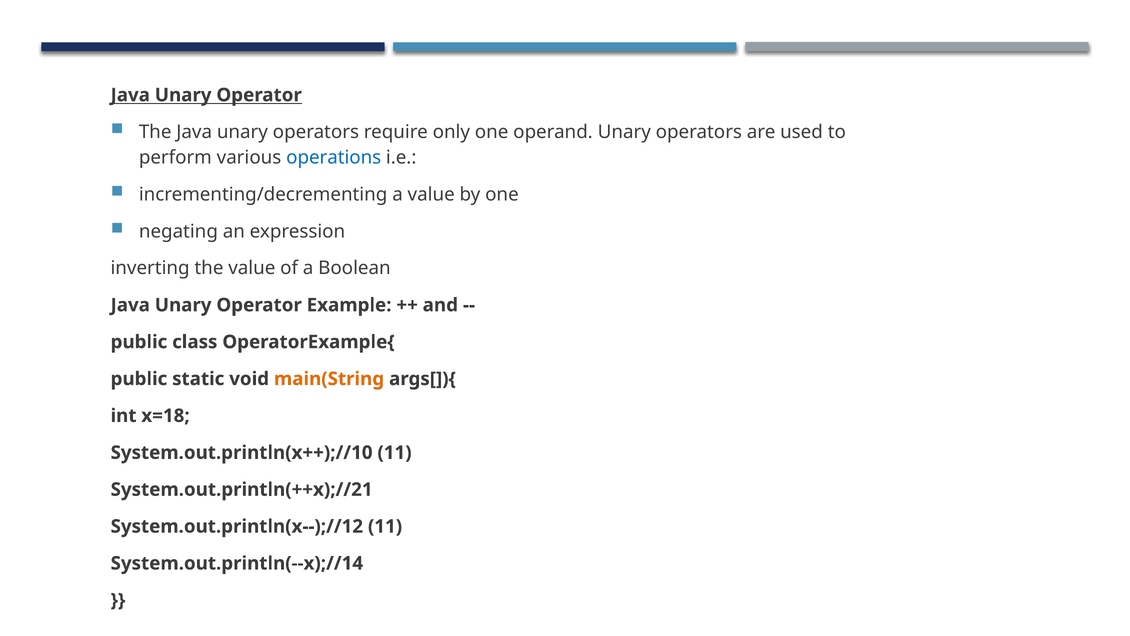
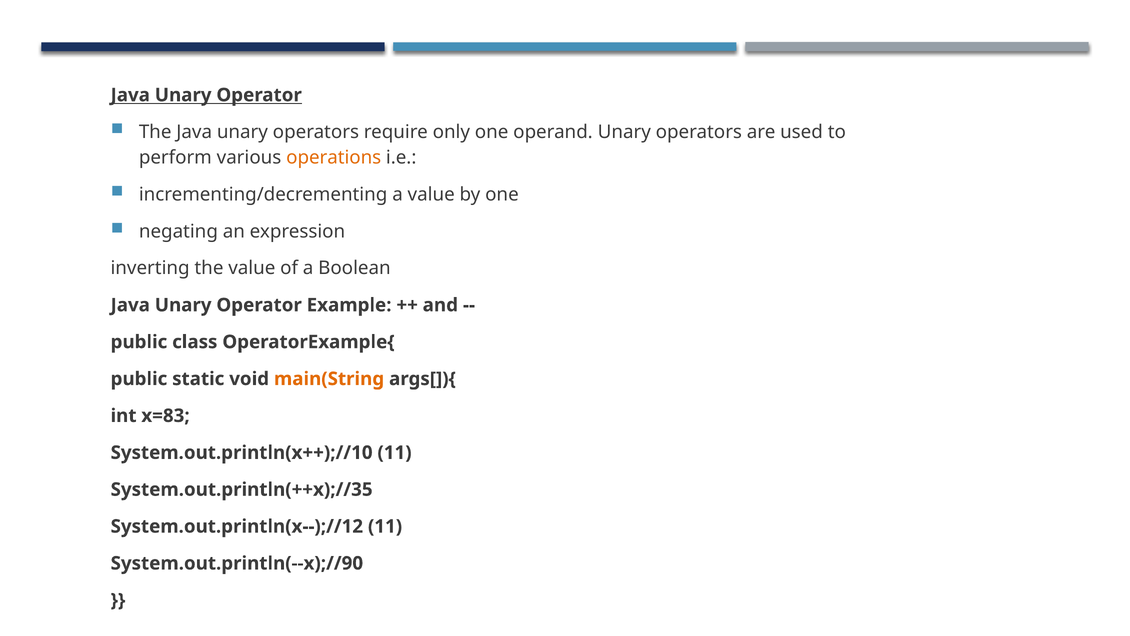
operations colour: blue -> orange
x=18: x=18 -> x=83
System.out.println(++x);//21: System.out.println(++x);//21 -> System.out.println(++x);//35
System.out.println(--x);//14: System.out.println(--x);//14 -> System.out.println(--x);//90
